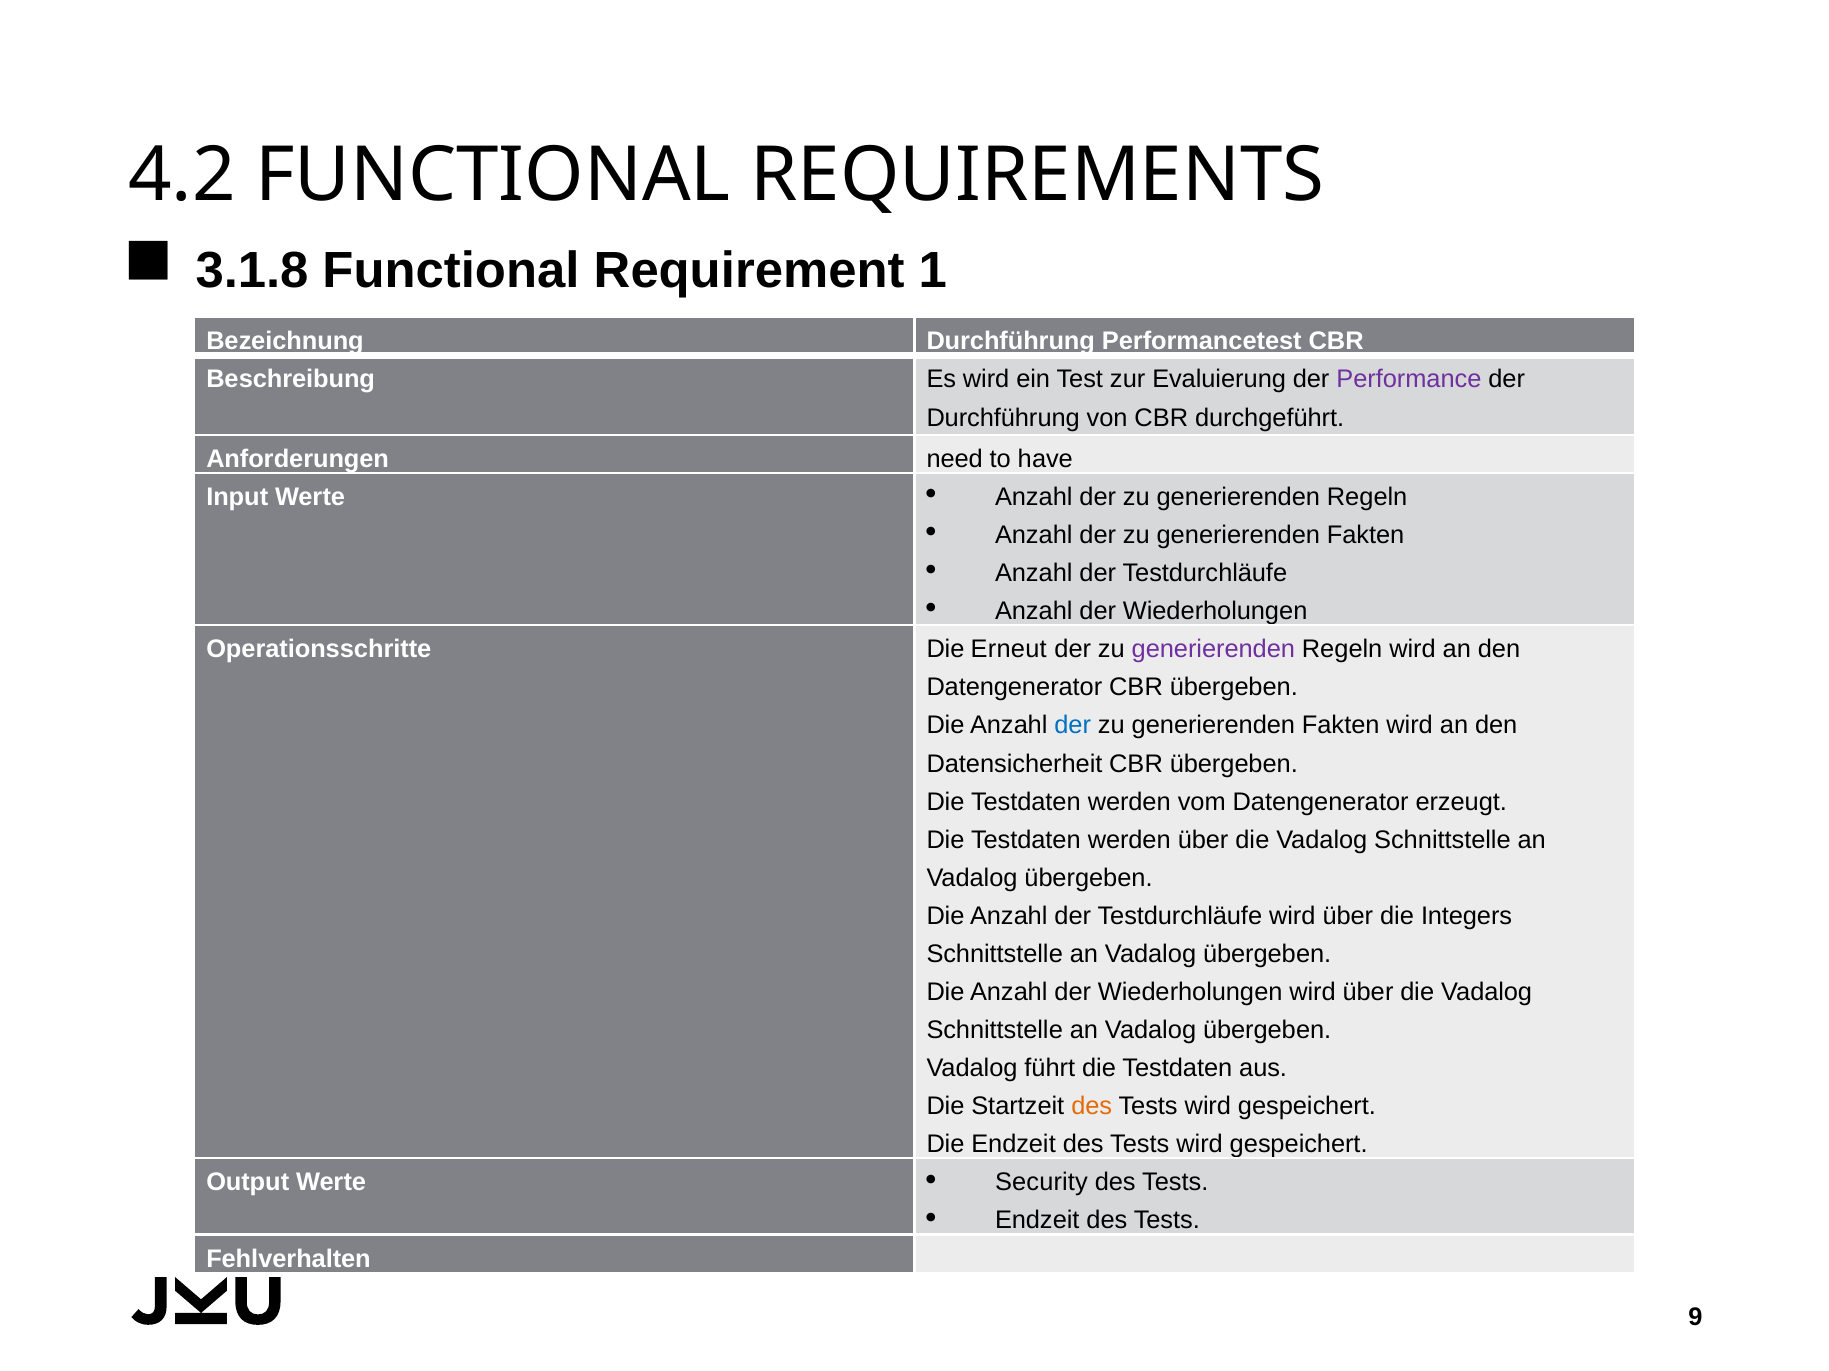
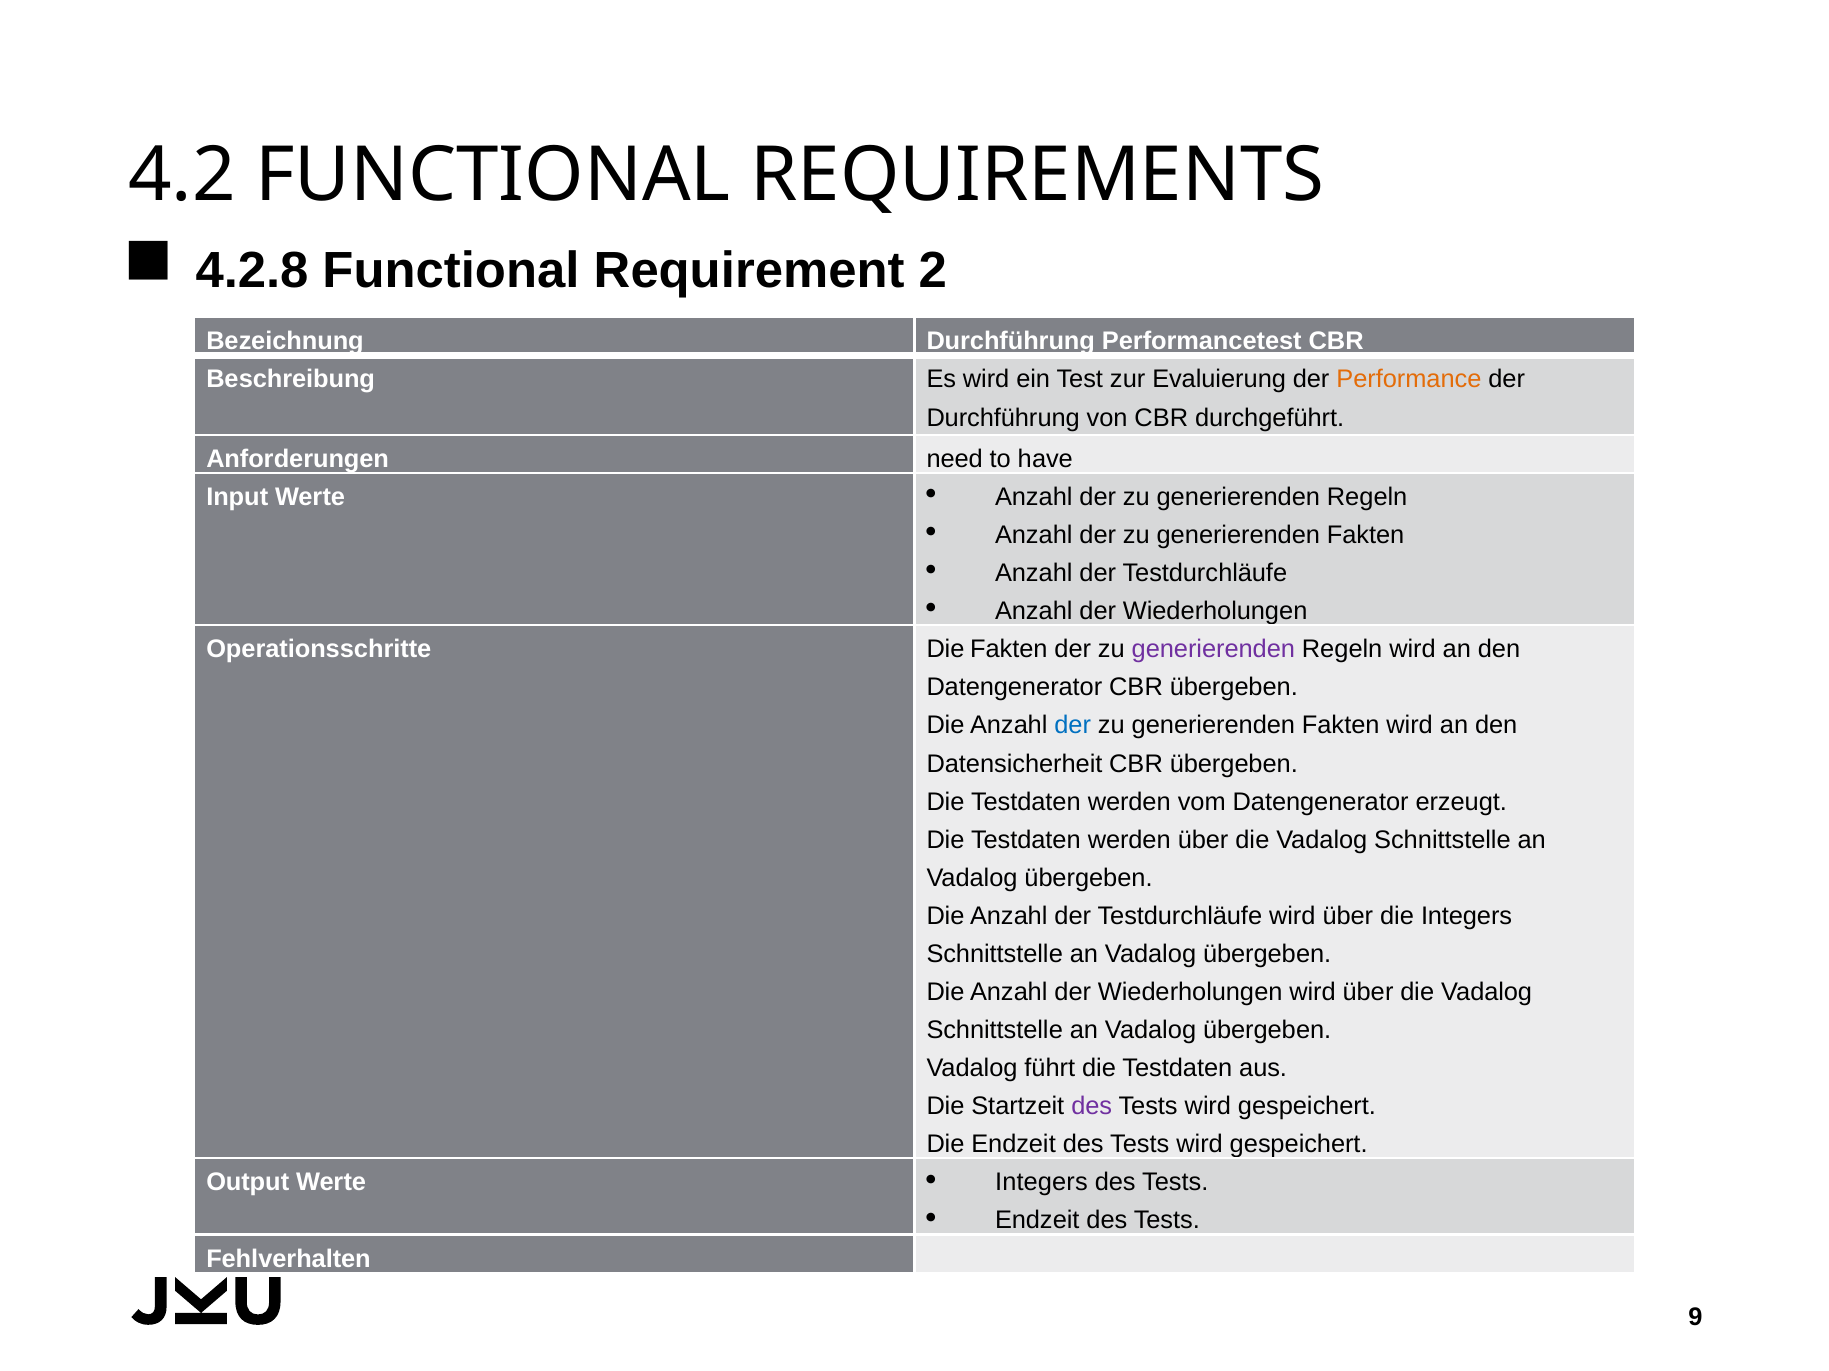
3.1.8: 3.1.8 -> 4.2.8
1: 1 -> 2
Performance colour: purple -> orange
Die Erneut: Erneut -> Fakten
des at (1092, 1107) colour: orange -> purple
Security at (1041, 1183): Security -> Integers
